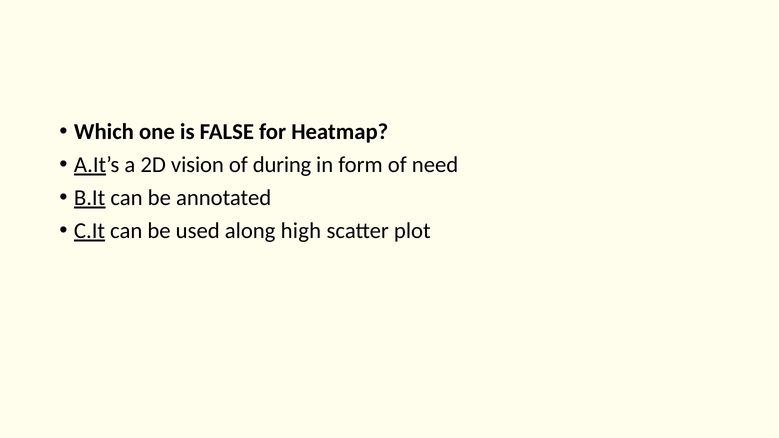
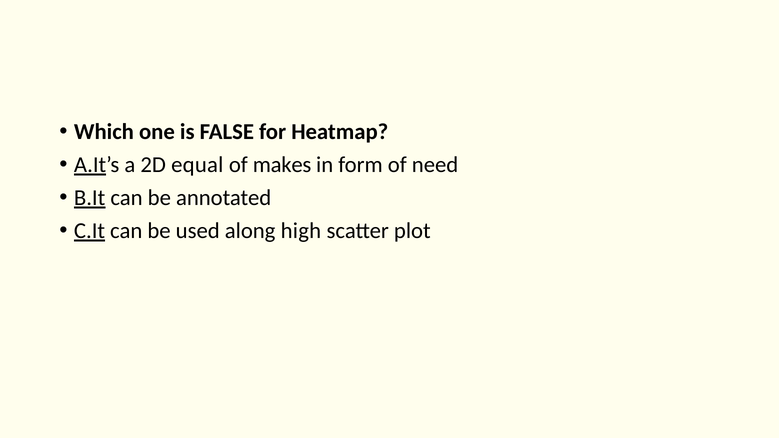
vision: vision -> equal
during: during -> makes
